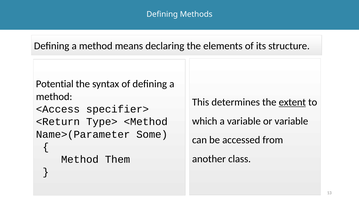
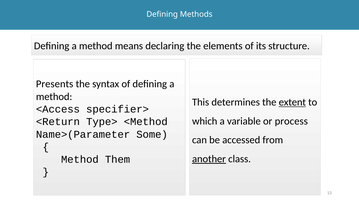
Potential: Potential -> Presents
or variable: variable -> process
another underline: none -> present
